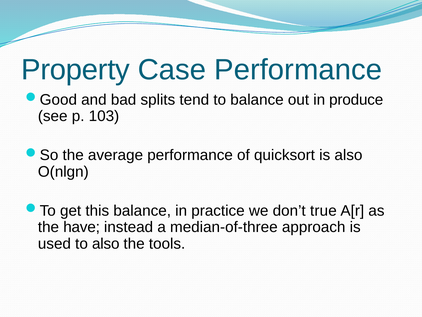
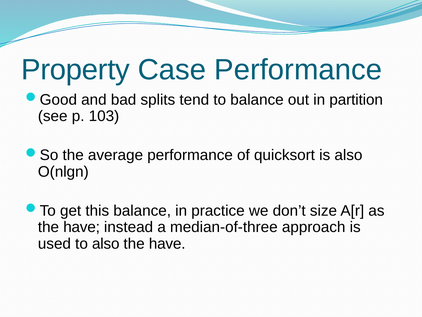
produce: produce -> partition
true: true -> size
tools at (167, 243): tools -> have
